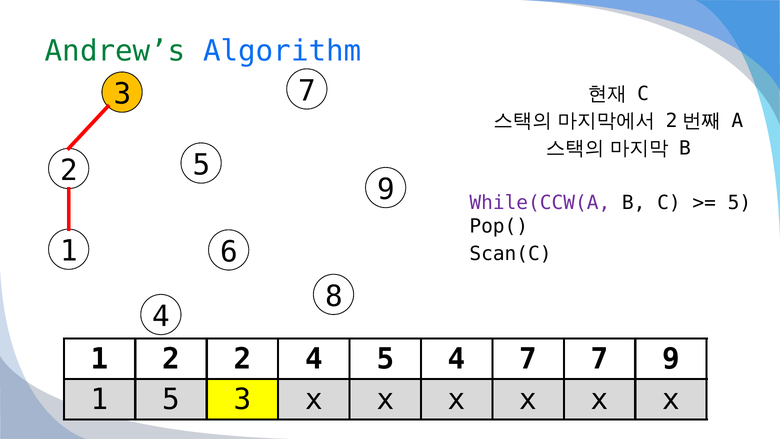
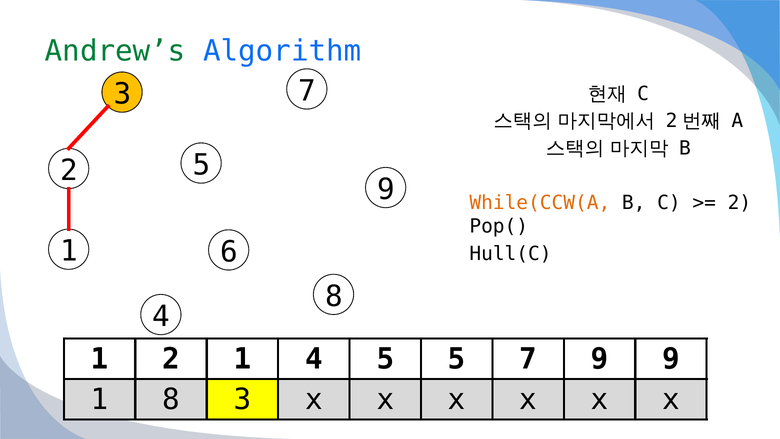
While(CCW(A colour: purple -> orange
5 at (739, 203): 5 -> 2
Scan(C: Scan(C -> Hull(C
2 2: 2 -> 1
5 4: 4 -> 5
7 7: 7 -> 9
1 5: 5 -> 8
